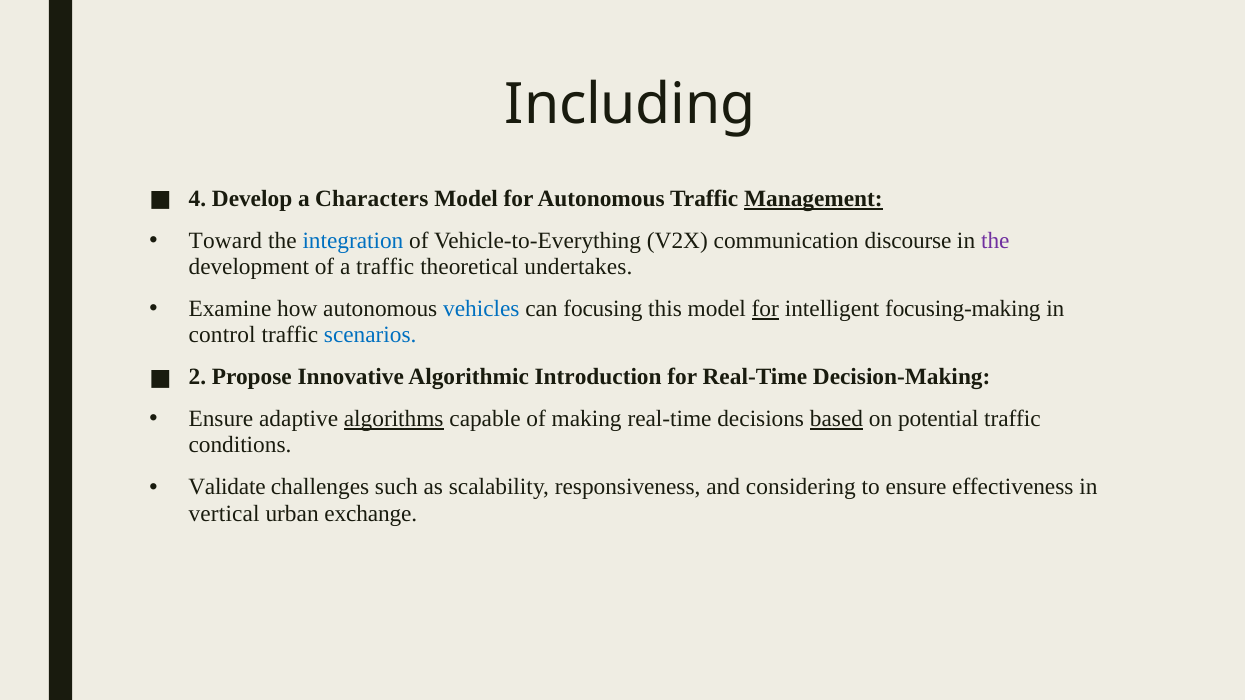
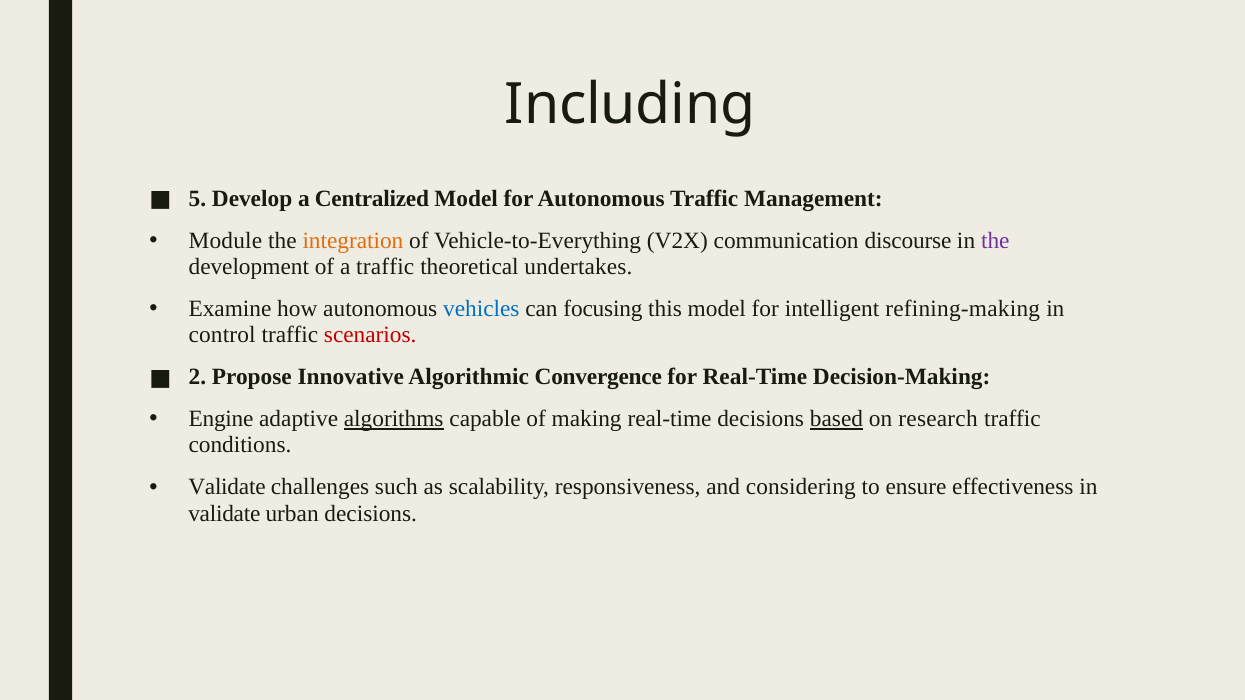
4: 4 -> 5
Characters: Characters -> Centralized
Management underline: present -> none
Toward: Toward -> Module
integration colour: blue -> orange
for at (765, 309) underline: present -> none
focusing-making: focusing-making -> refining-making
scenarios colour: blue -> red
Introduction: Introduction -> Convergence
Ensure at (221, 419): Ensure -> Engine
potential: potential -> research
vertical at (224, 514): vertical -> validate
urban exchange: exchange -> decisions
